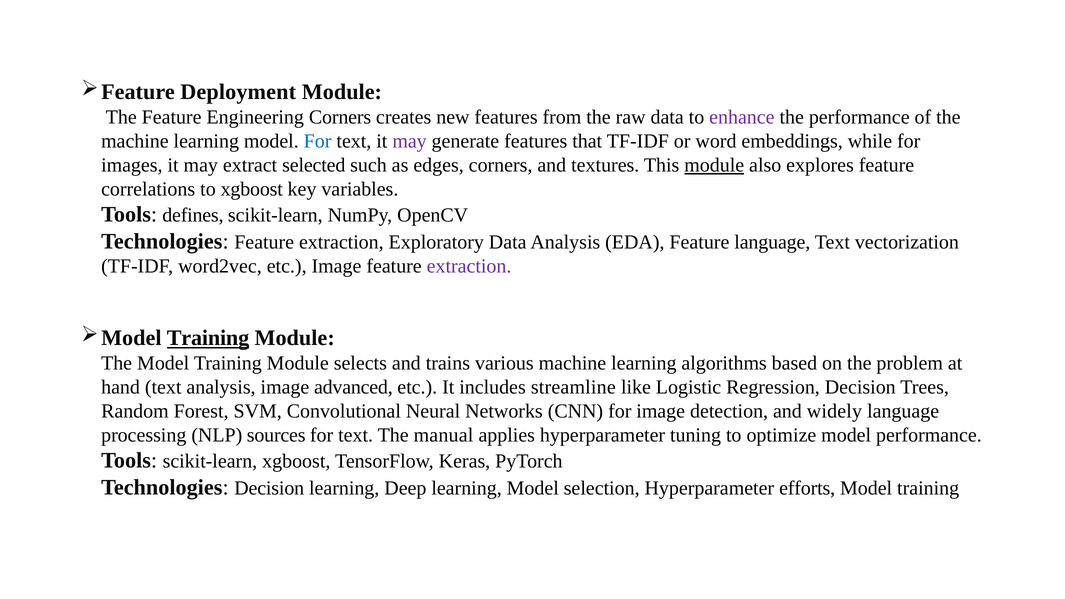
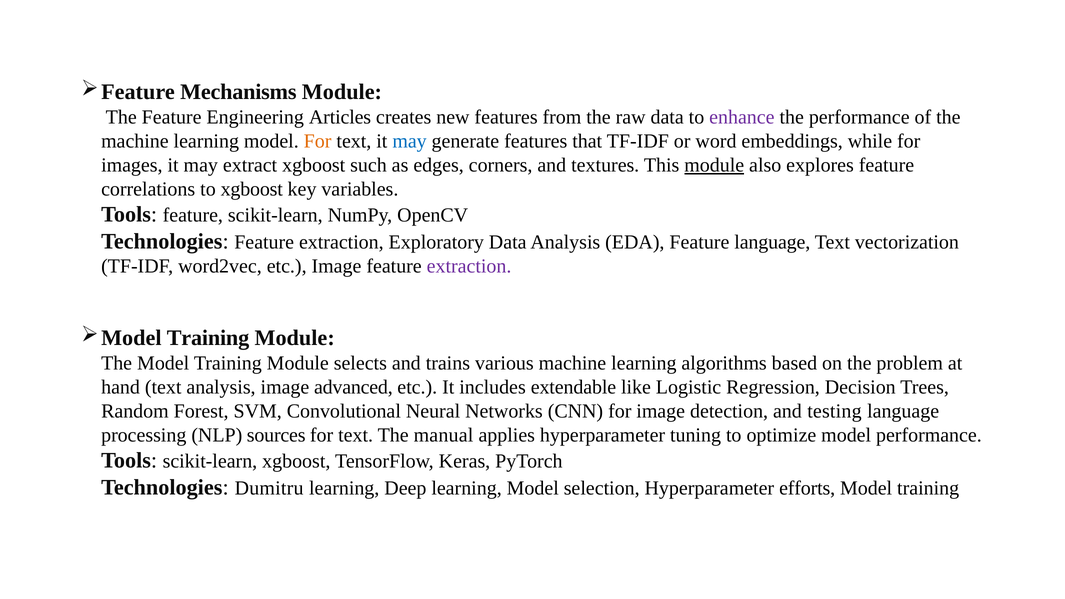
Deployment: Deployment -> Mechanisms
Engineering Corners: Corners -> Articles
For at (318, 141) colour: blue -> orange
may at (410, 141) colour: purple -> blue
extract selected: selected -> xgboost
Tools defines: defines -> feature
Training at (208, 338) underline: present -> none
streamline: streamline -> extendable
widely: widely -> testing
Technologies Decision: Decision -> Dumitru
